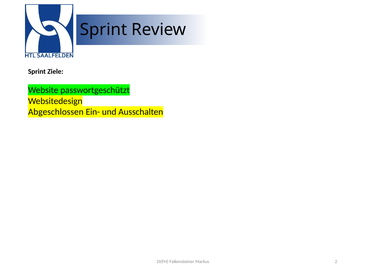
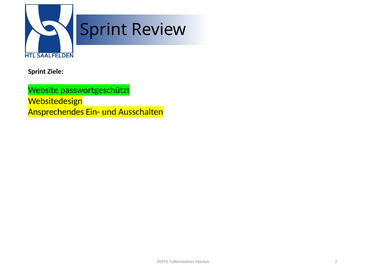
Abgeschlossen: Abgeschlossen -> Ansprechendes
